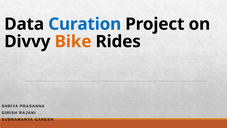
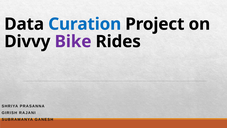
Bike colour: orange -> purple
